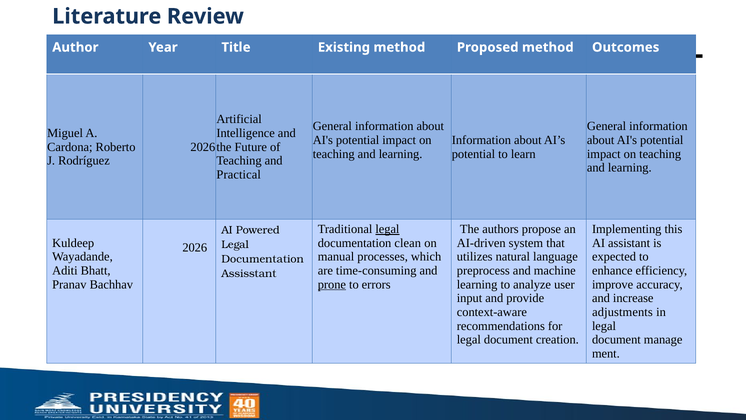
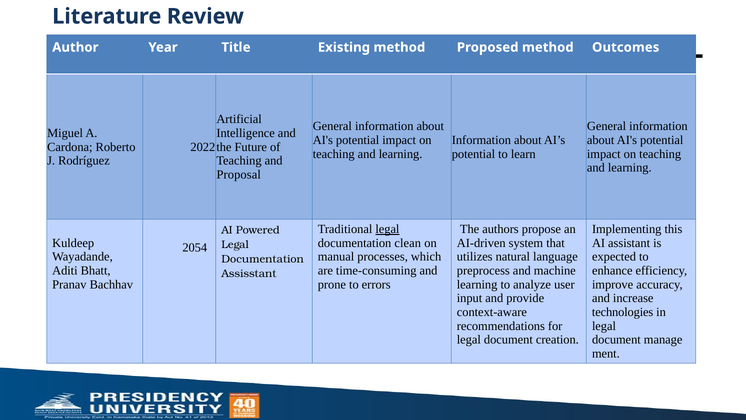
2026 at (203, 147): 2026 -> 2022
Practical: Practical -> Proposal
2026 at (195, 248): 2026 -> 2054
prone underline: present -> none
adjustments: adjustments -> technologies
